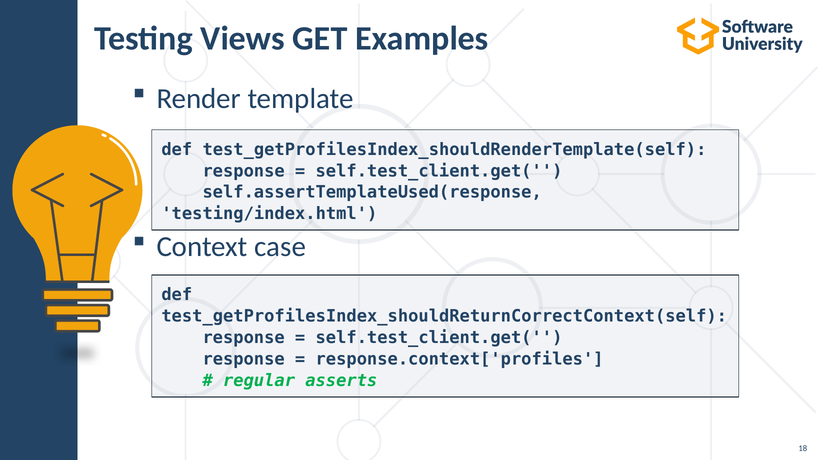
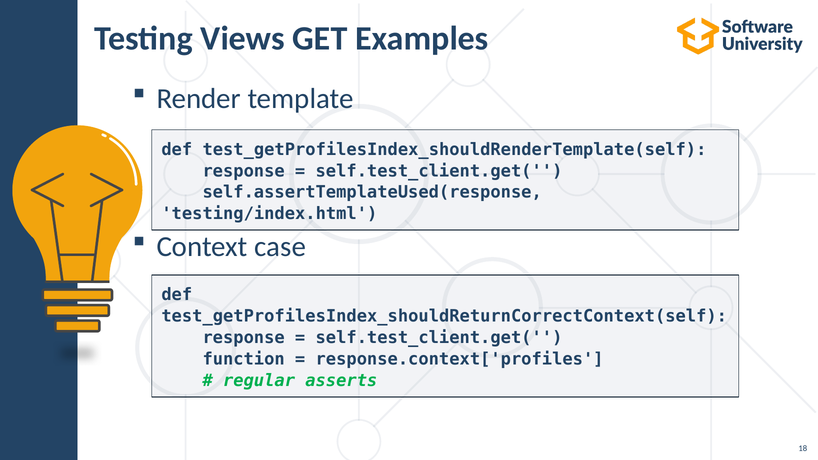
response at (244, 359): response -> function
